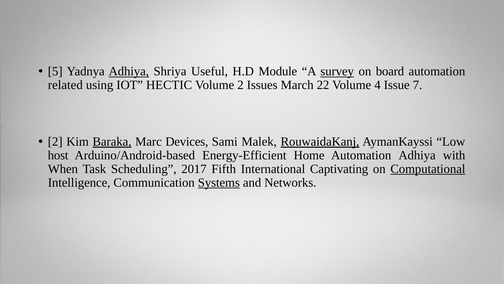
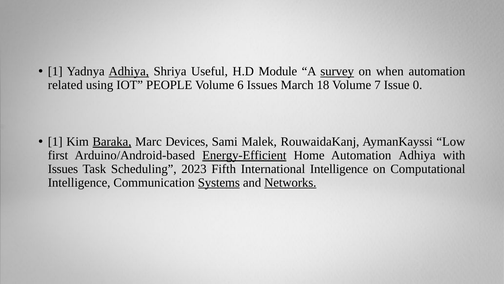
5 at (55, 71): 5 -> 1
board: board -> when
HECTIC: HECTIC -> PEOPLE
Volume 2: 2 -> 6
22: 22 -> 18
4: 4 -> 7
7: 7 -> 0
2 at (55, 142): 2 -> 1
RouwaidaKanj underline: present -> none
host: host -> first
Energy-Efficient underline: none -> present
When at (63, 169): When -> Issues
2017: 2017 -> 2023
International Captivating: Captivating -> Intelligence
Computational underline: present -> none
Networks underline: none -> present
